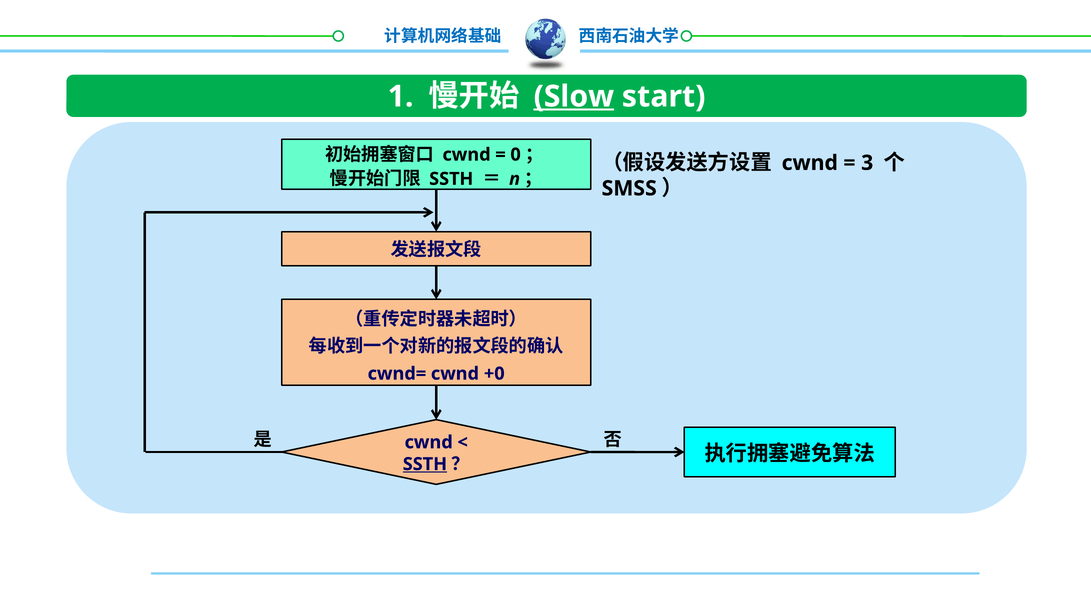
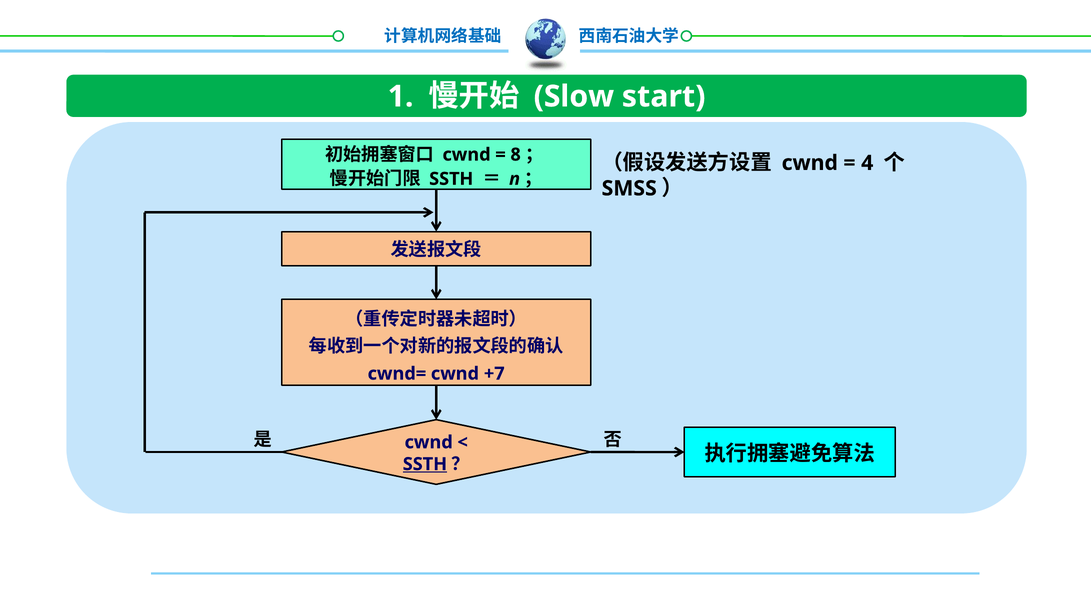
Slow underline: present -> none
0: 0 -> 8
3: 3 -> 4
+0: +0 -> +7
